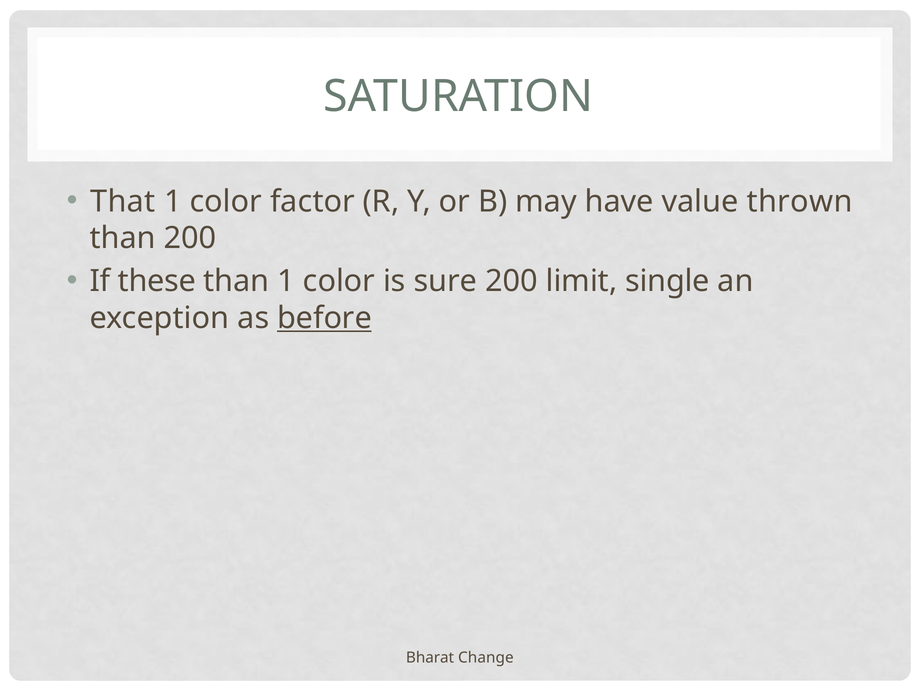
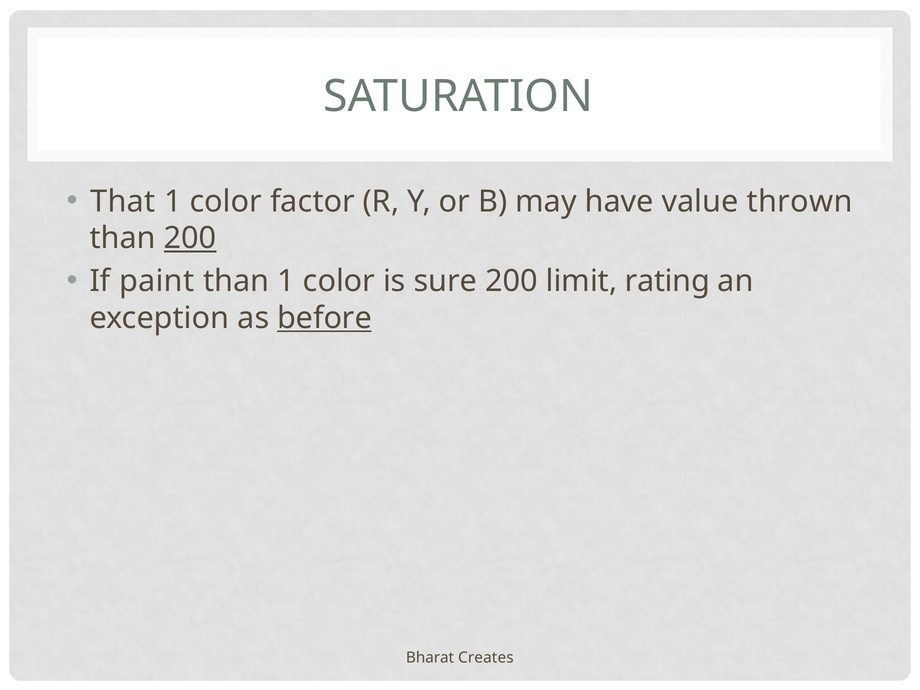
200 at (190, 238) underline: none -> present
these: these -> paint
single: single -> rating
Change: Change -> Creates
